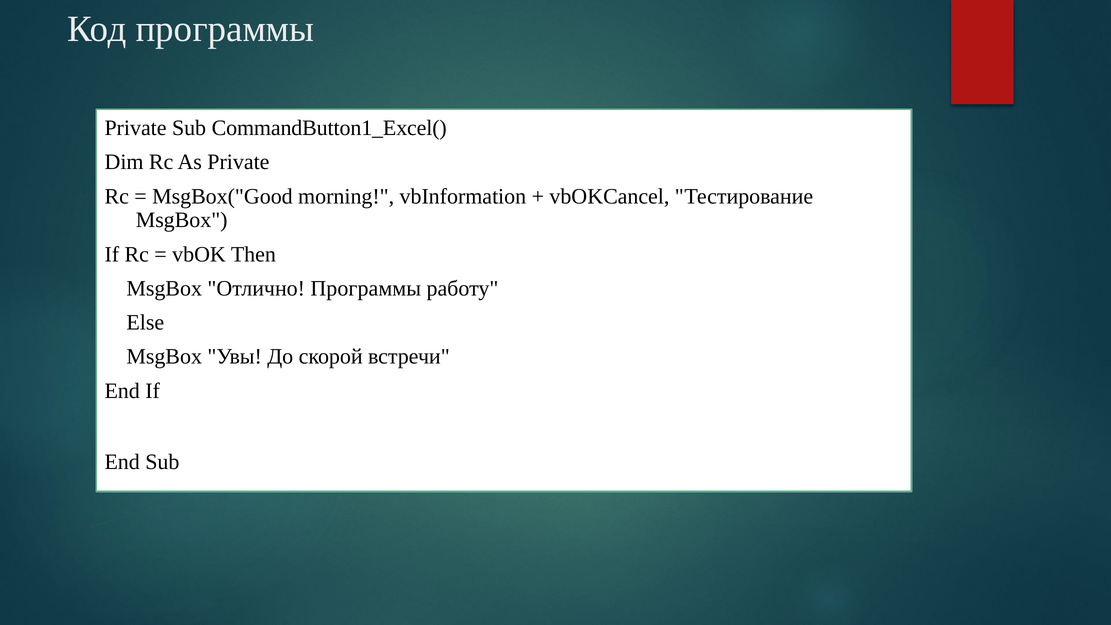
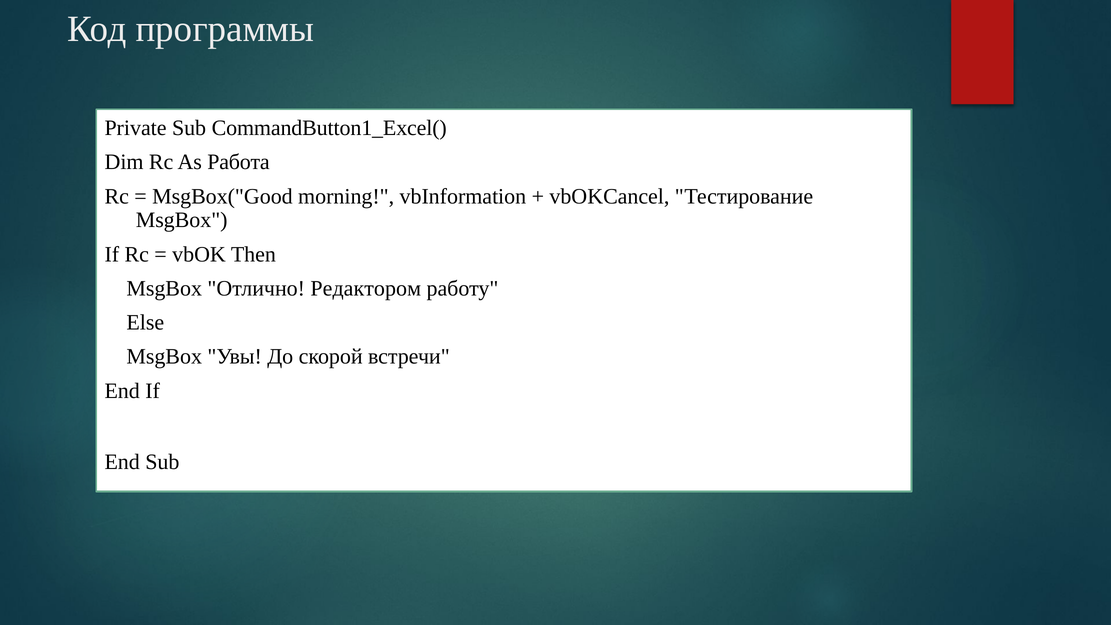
As Private: Private -> Работа
Отлично Программы: Программы -> Редактором
